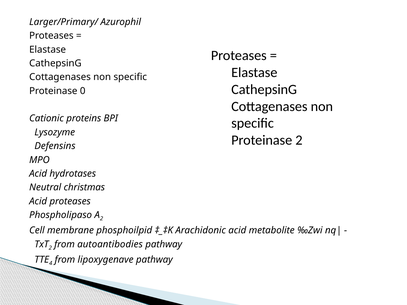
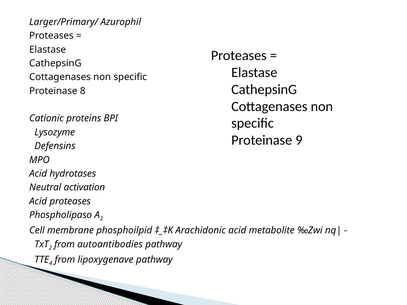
0: 0 -> 8
Proteinase 2: 2 -> 9
christmas: christmas -> activation
